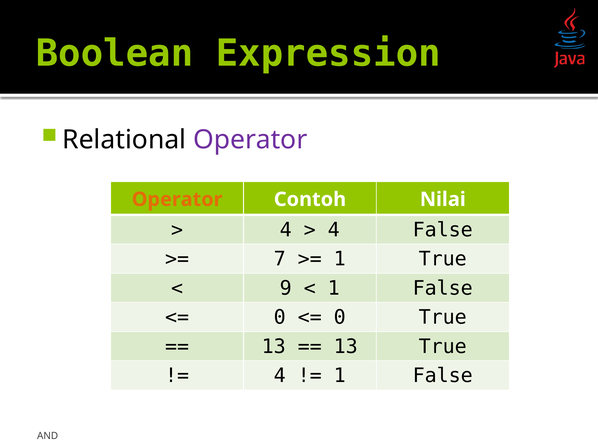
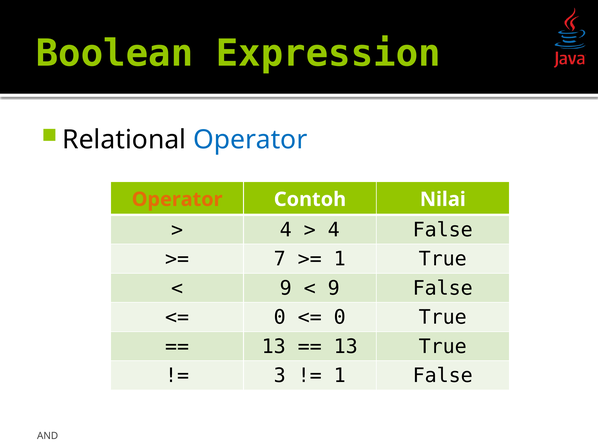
Operator at (250, 140) colour: purple -> blue
1 at (334, 288): 1 -> 9
4 at (280, 376): 4 -> 3
